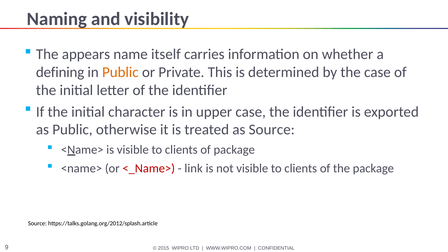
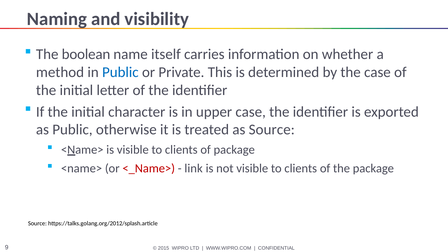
appears: appears -> boolean
defining: defining -> method
Public at (120, 72) colour: orange -> blue
